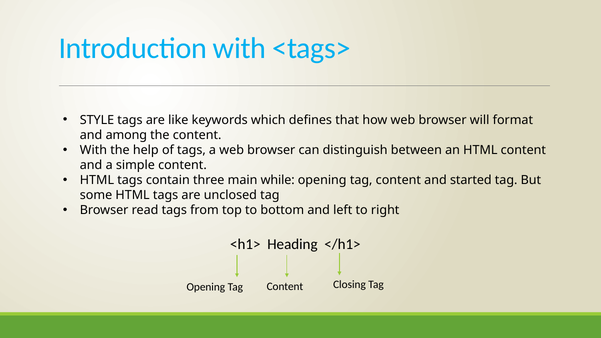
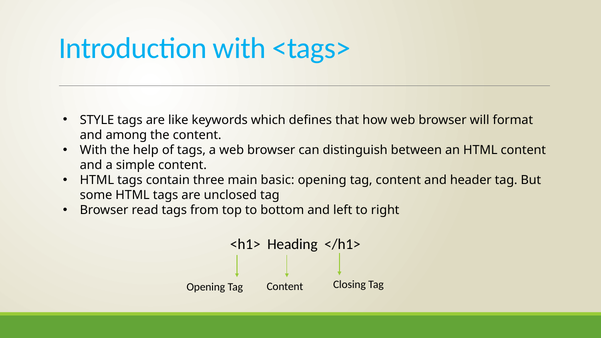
while: while -> basic
started: started -> header
